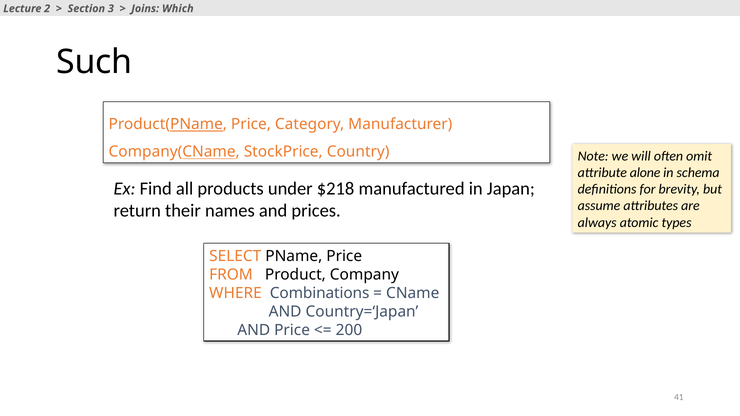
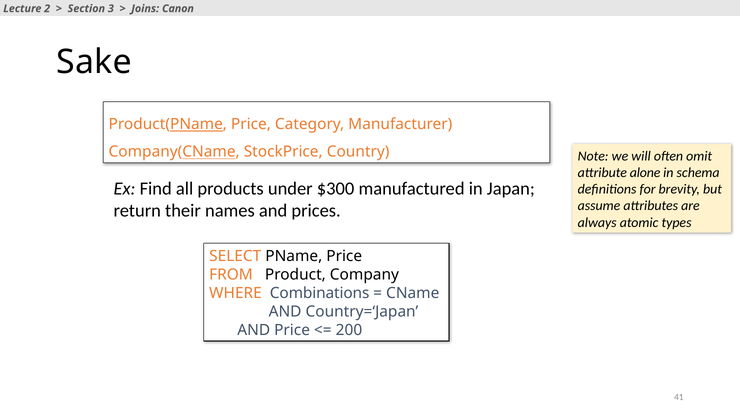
Which: Which -> Canon
Such: Such -> Sake
$218: $218 -> $300
